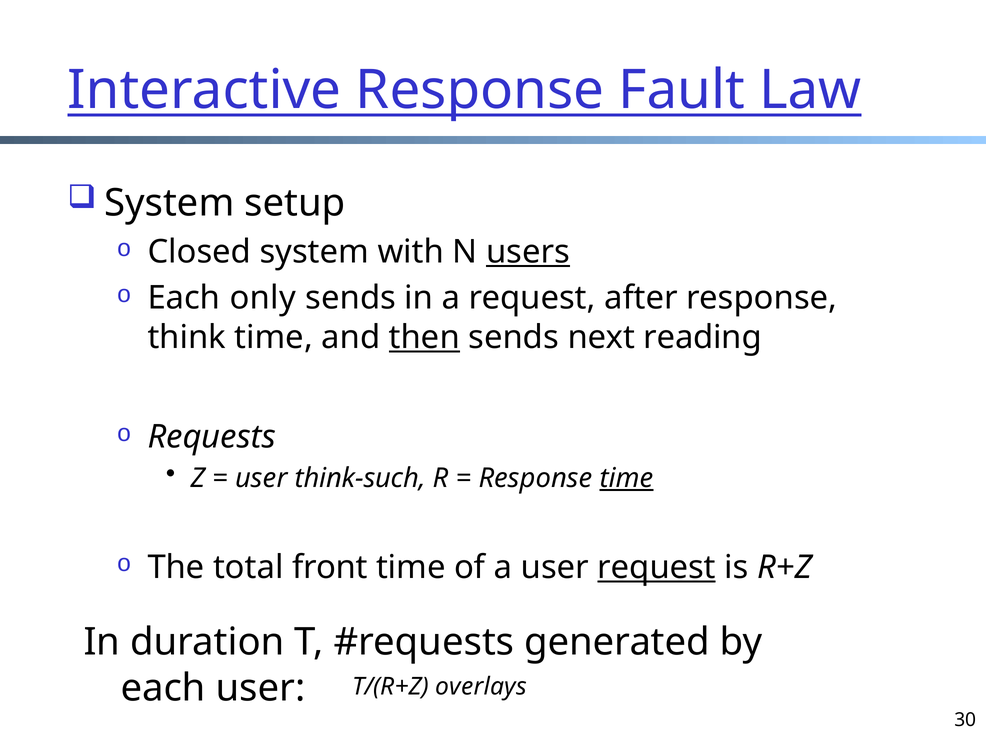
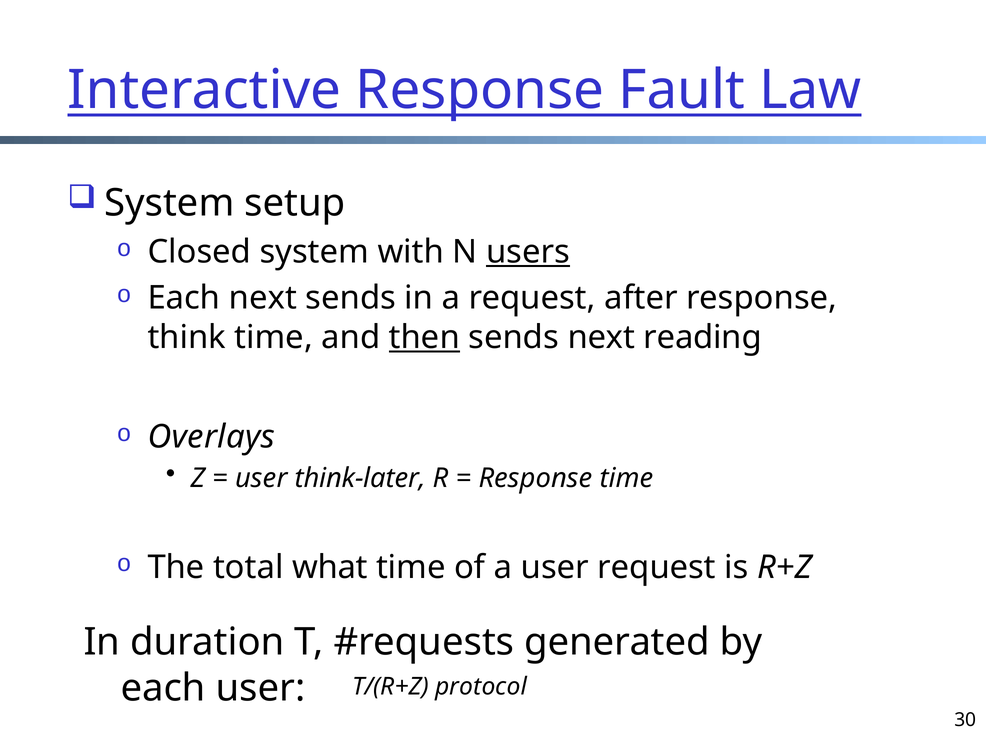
Each only: only -> next
Requests: Requests -> Overlays
think-such: think-such -> think-later
time at (627, 479) underline: present -> none
front: front -> what
request at (657, 568) underline: present -> none
overlays: overlays -> protocol
